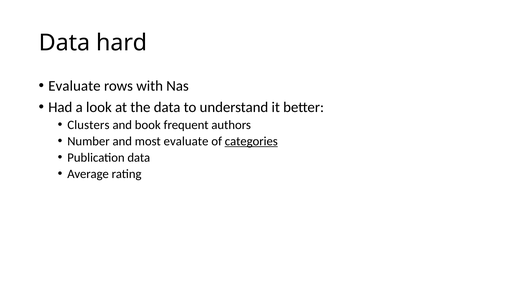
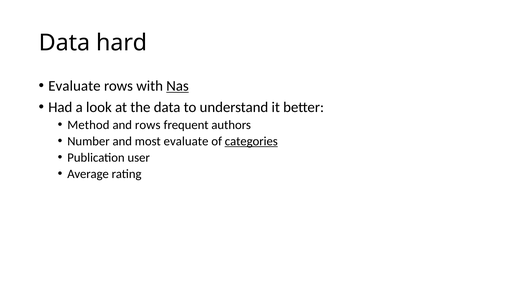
Nas underline: none -> present
Clusters: Clusters -> Method
and book: book -> rows
Publication data: data -> user
